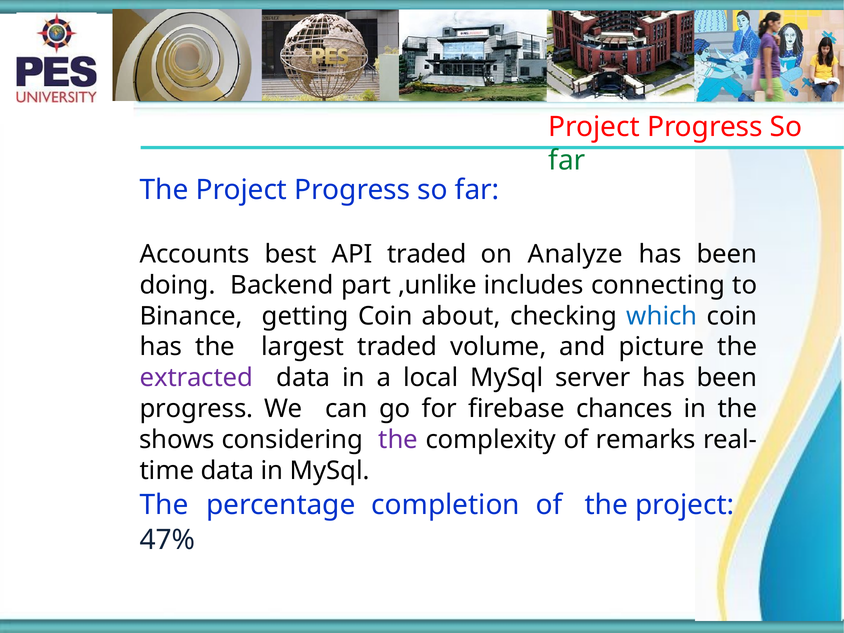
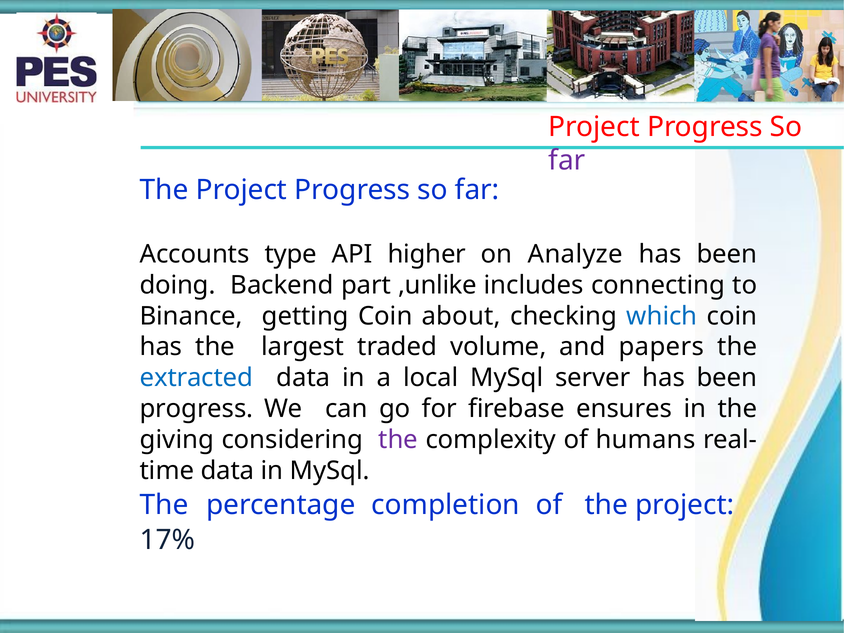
far at (567, 161) colour: green -> purple
best: best -> type
API traded: traded -> higher
picture: picture -> papers
extracted colour: purple -> blue
chances: chances -> ensures
shows: shows -> giving
remarks: remarks -> humans
47%: 47% -> 17%
